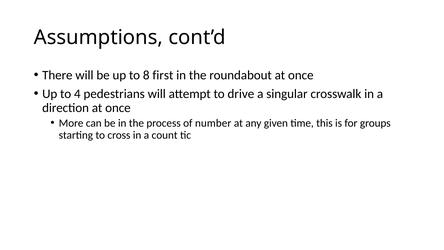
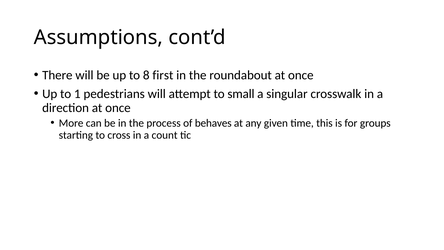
4: 4 -> 1
drive: drive -> small
number: number -> behaves
